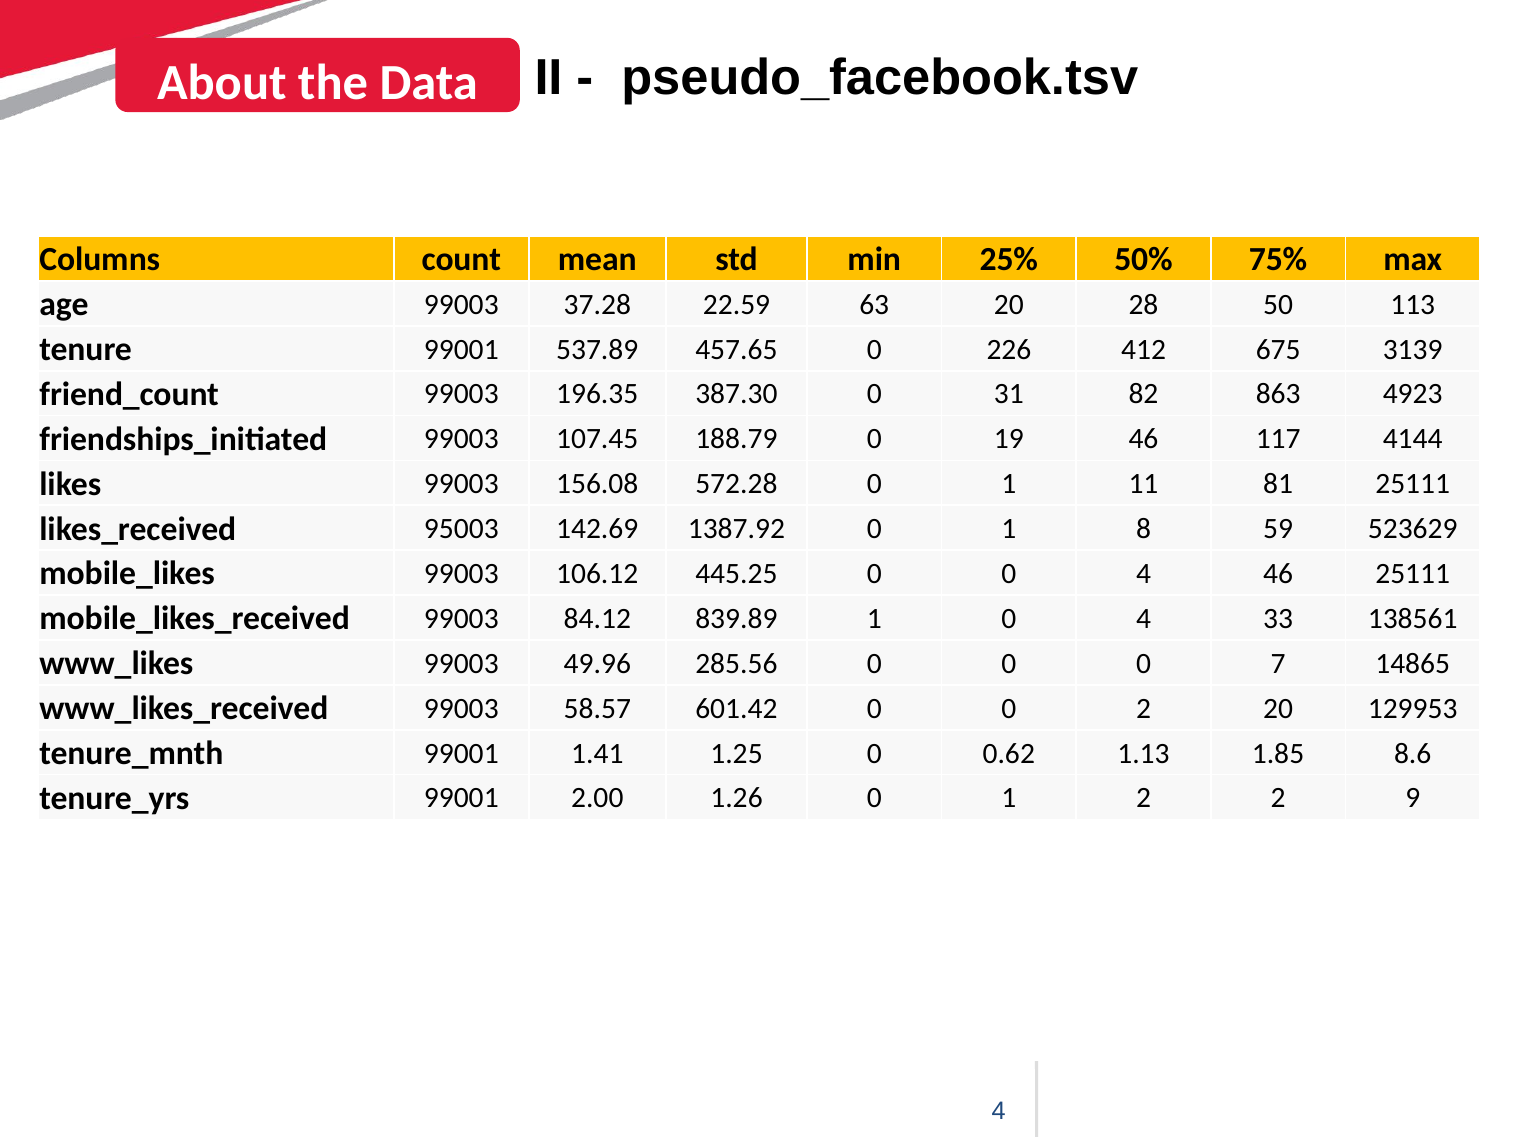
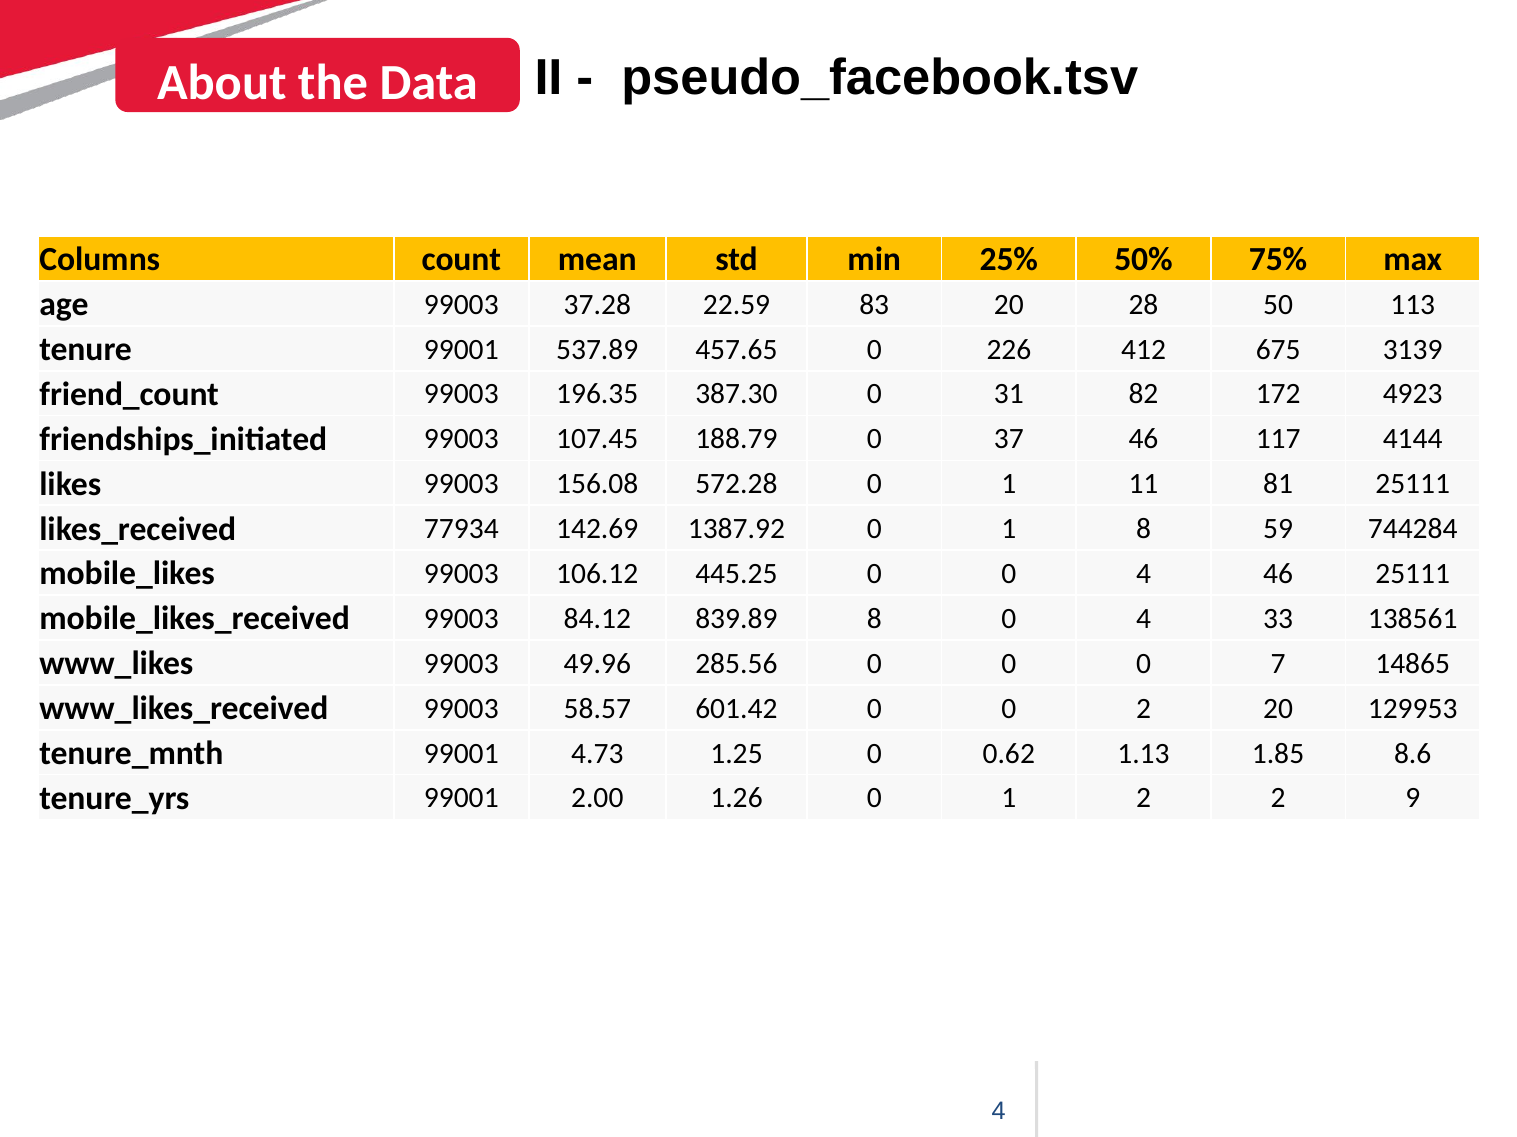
63: 63 -> 83
863: 863 -> 172
19: 19 -> 37
95003: 95003 -> 77934
523629: 523629 -> 744284
839.89 1: 1 -> 8
1.41: 1.41 -> 4.73
